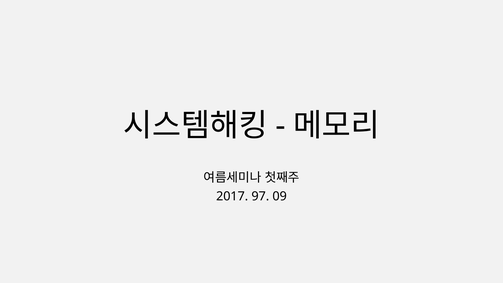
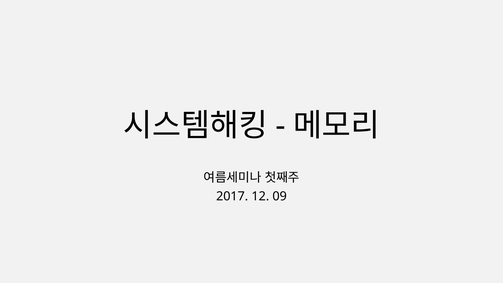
97: 97 -> 12
